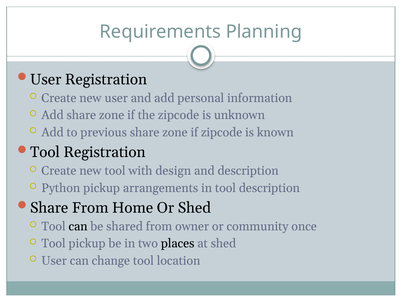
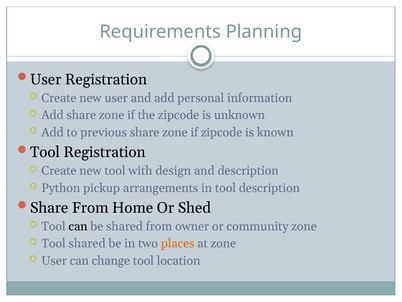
community once: once -> zone
Tool pickup: pickup -> shared
places colour: black -> orange
at shed: shed -> zone
